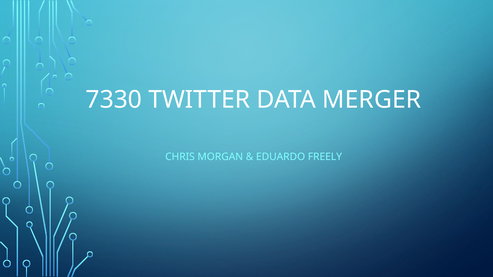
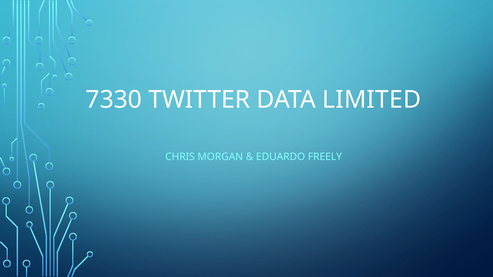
MERGER: MERGER -> LIMITED
